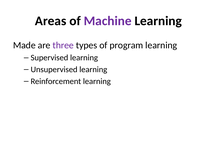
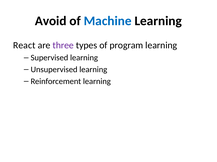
Areas: Areas -> Avoid
Machine colour: purple -> blue
Made: Made -> React
